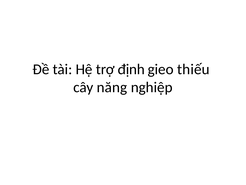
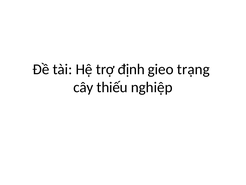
thiếu: thiếu -> trạng
năng: năng -> thiếu
